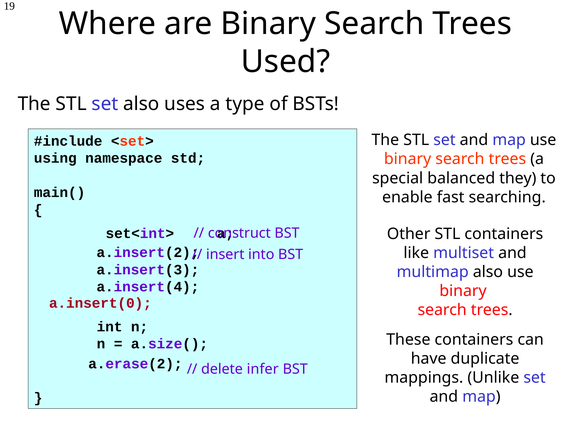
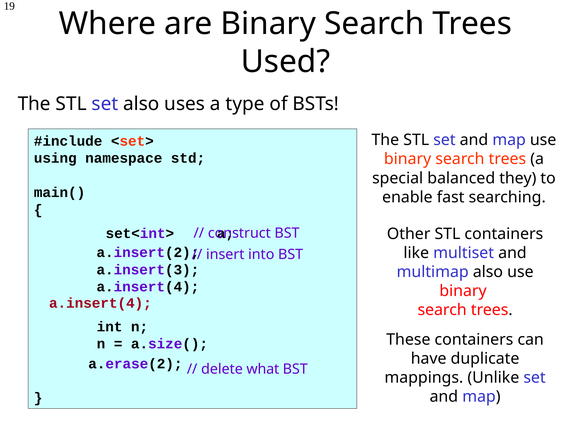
a.insert(0 at (100, 303): a.insert(0 -> a.insert(4
infer: infer -> what
